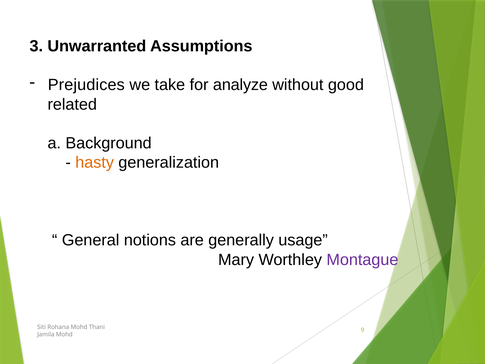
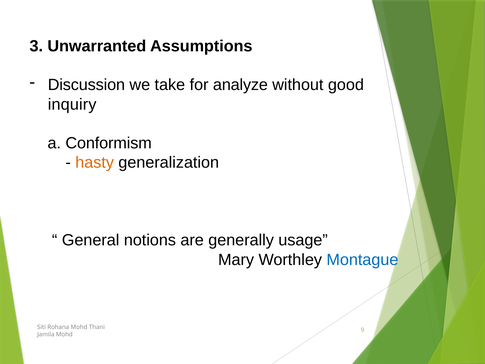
Prejudices: Prejudices -> Discussion
related: related -> inquiry
Background: Background -> Conformism
Montague colour: purple -> blue
